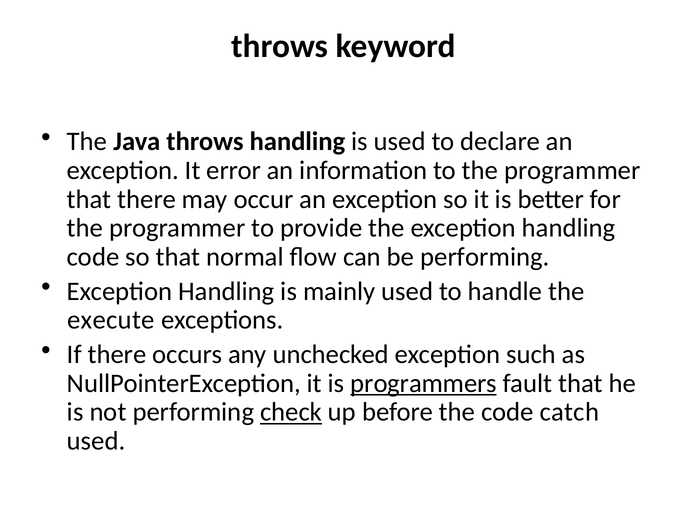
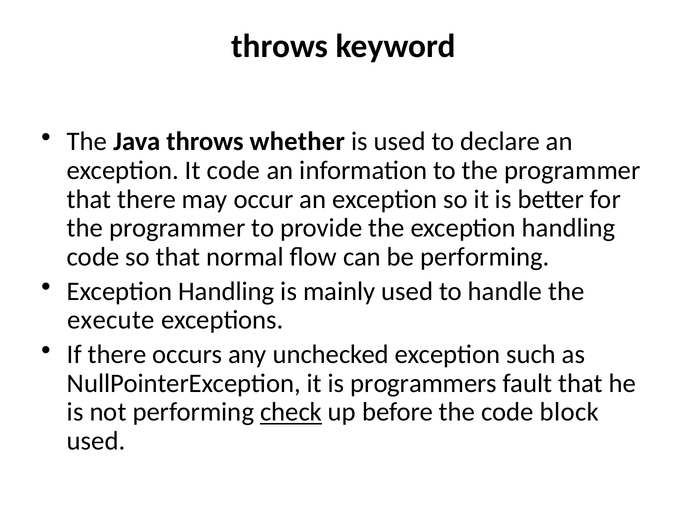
throws handling: handling -> whether
It error: error -> code
programmers underline: present -> none
catch: catch -> block
